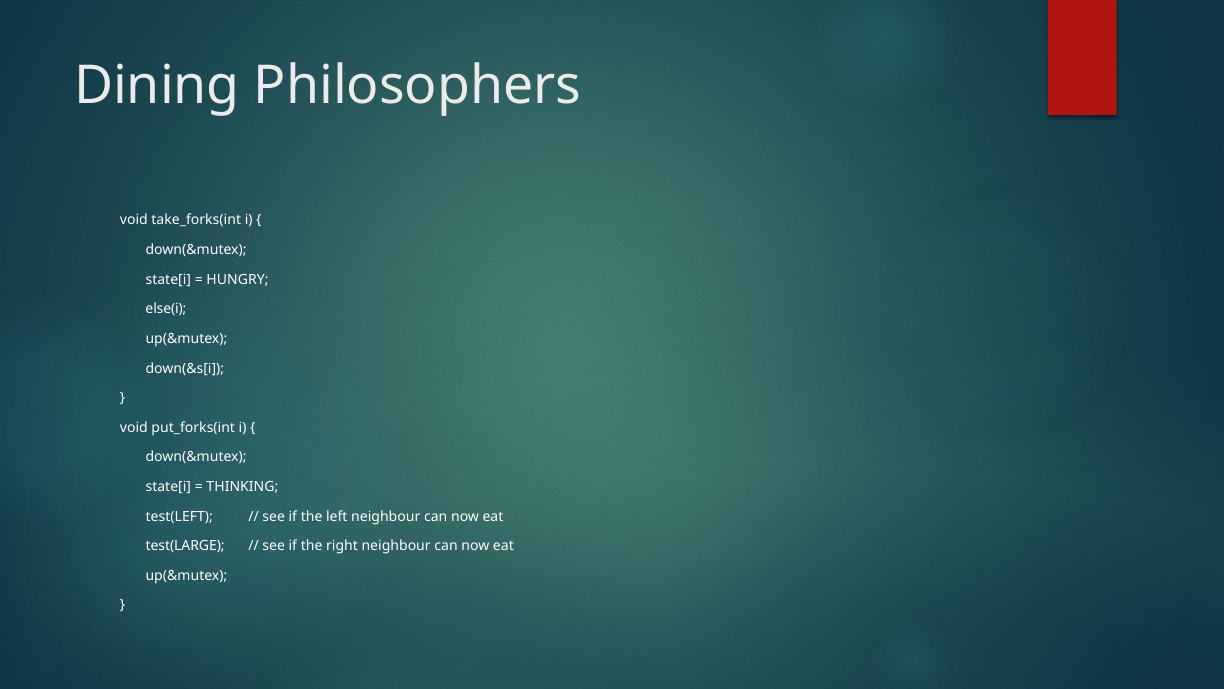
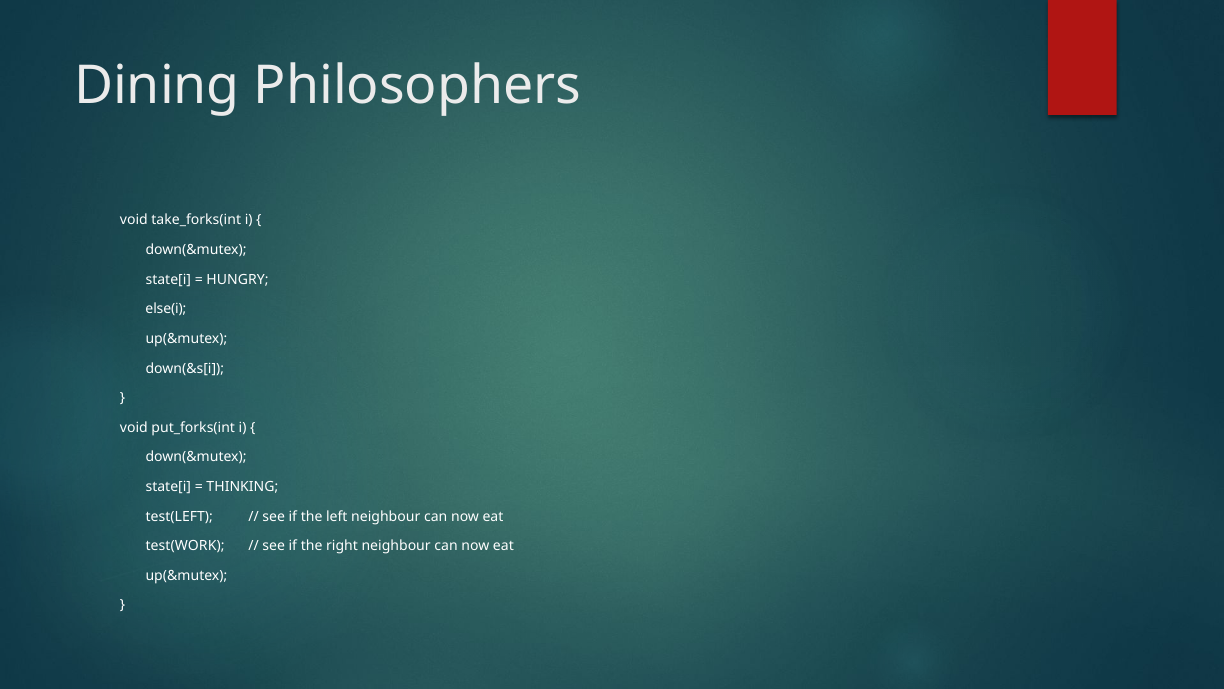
test(LARGE: test(LARGE -> test(WORK
